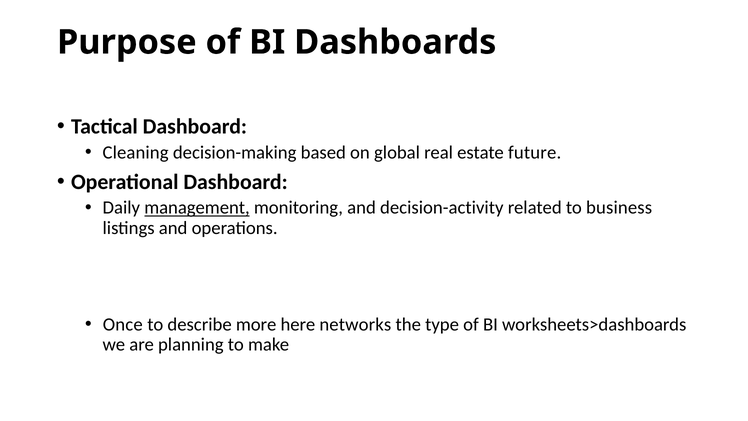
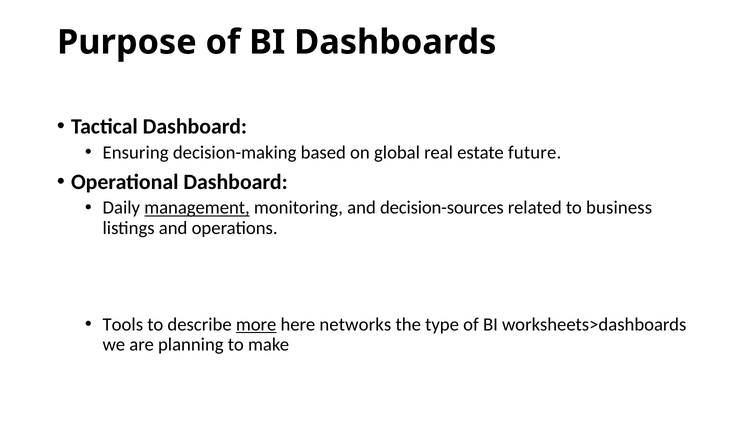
Cleaning: Cleaning -> Ensuring
decision-activity: decision-activity -> decision-sources
Once: Once -> Tools
more underline: none -> present
